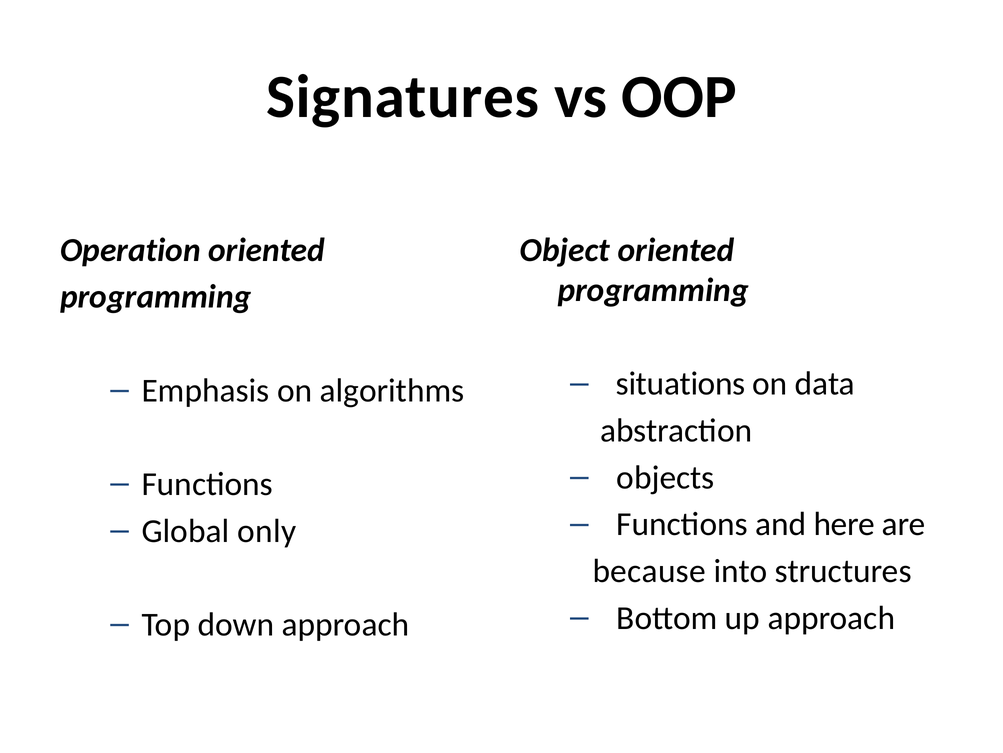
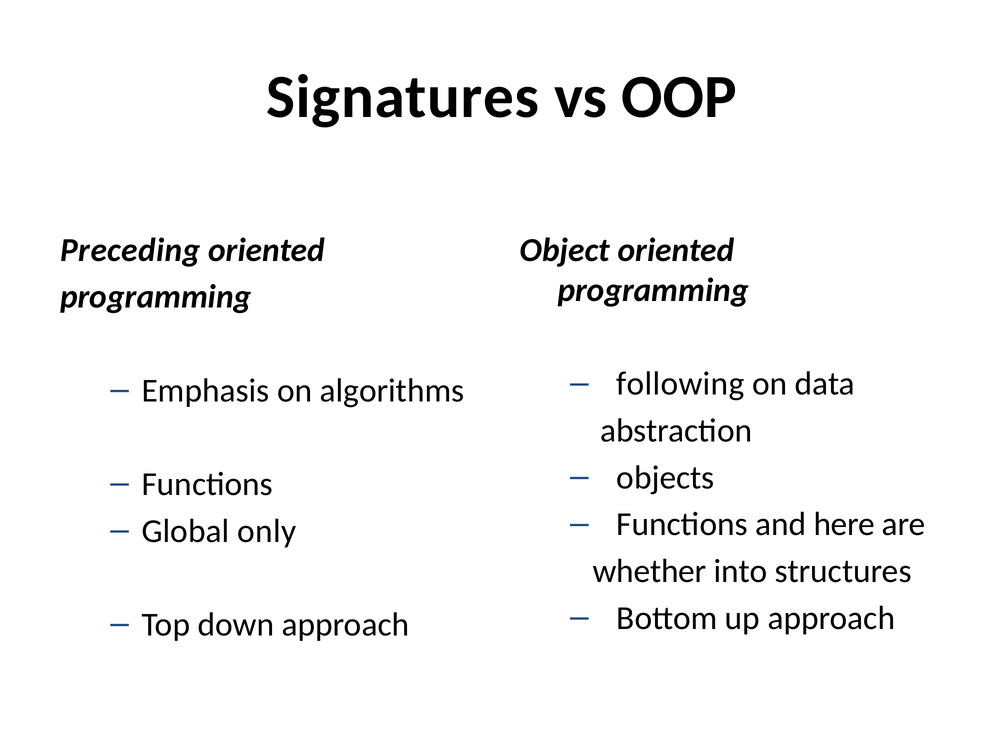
Operation: Operation -> Preceding
situations: situations -> following
because: because -> whether
